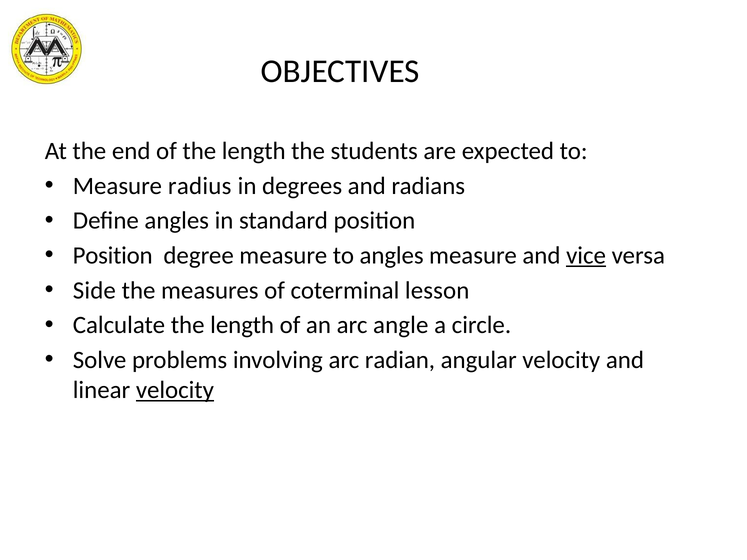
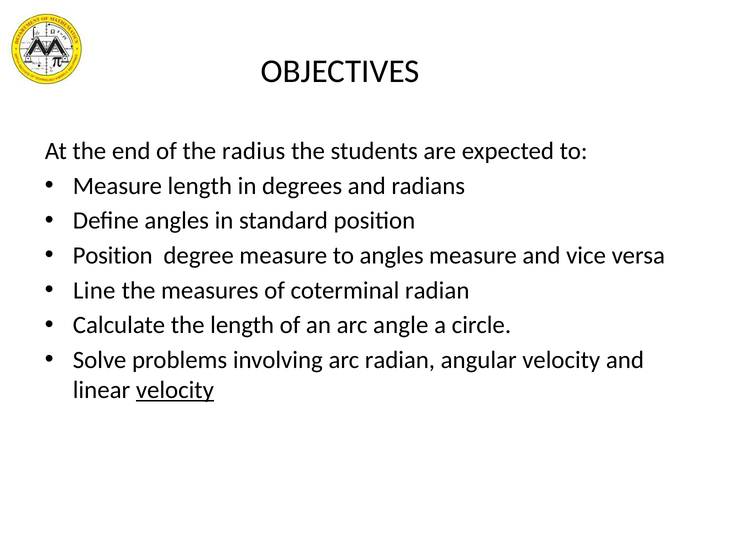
of the length: length -> radius
Measure radius: radius -> length
vice underline: present -> none
Side: Side -> Line
coterminal lesson: lesson -> radian
